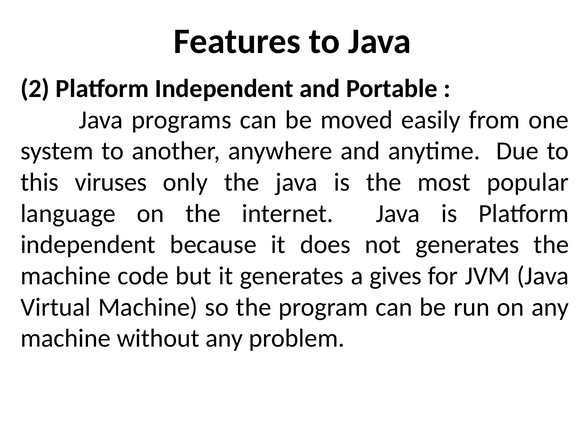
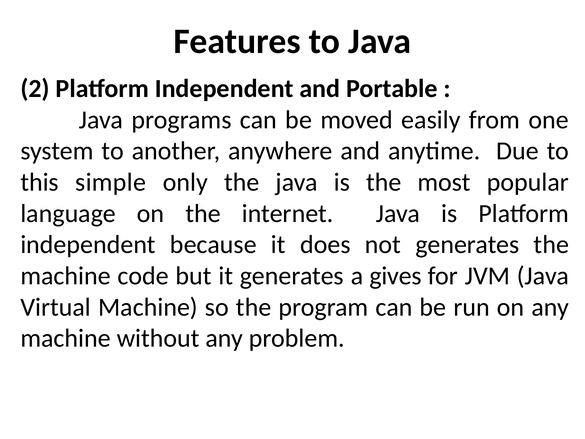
viruses: viruses -> simple
